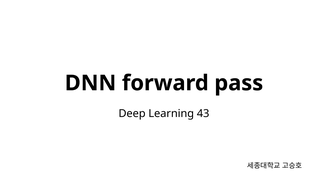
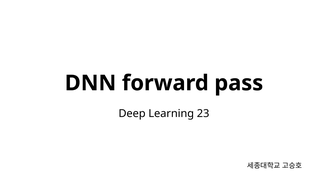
43: 43 -> 23
